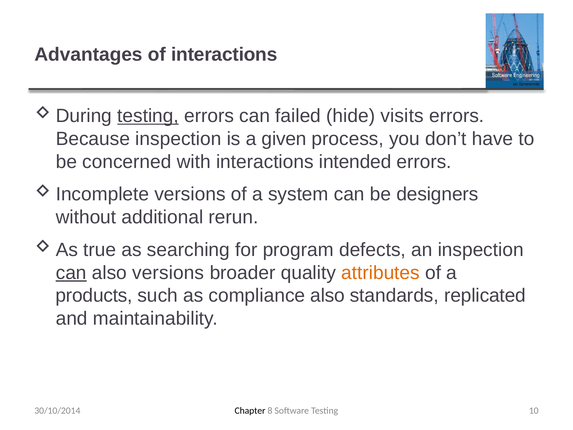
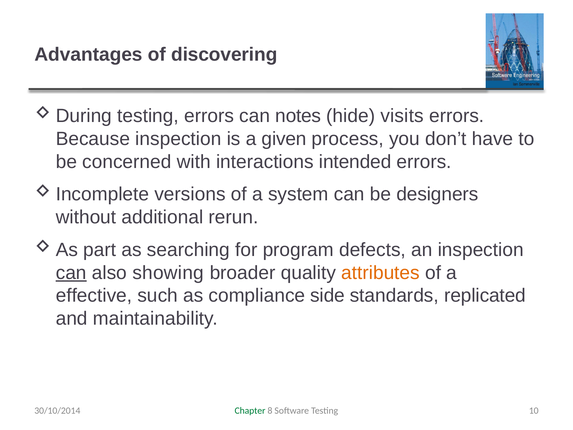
of interactions: interactions -> discovering
testing at (148, 116) underline: present -> none
failed: failed -> notes
true: true -> part
also versions: versions -> showing
products: products -> effective
compliance also: also -> side
Chapter colour: black -> green
